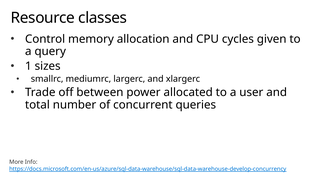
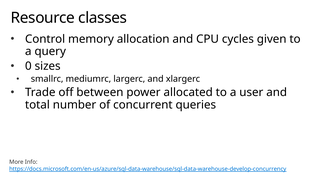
1: 1 -> 0
